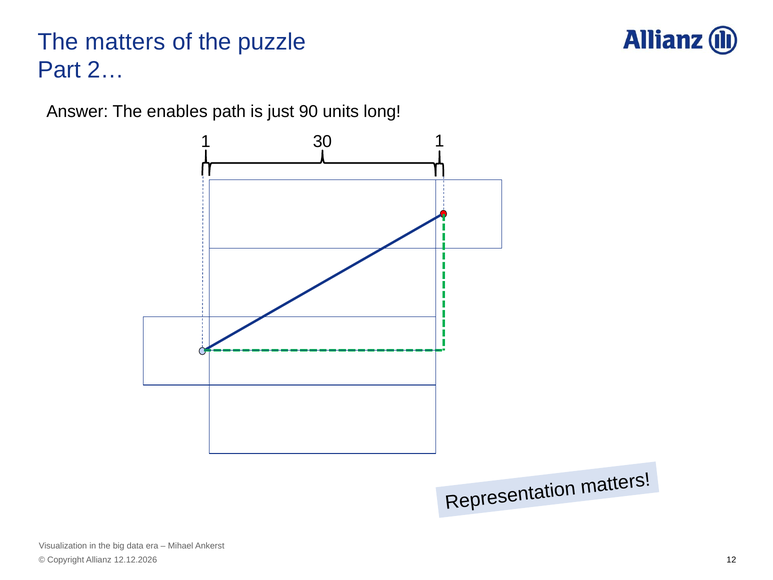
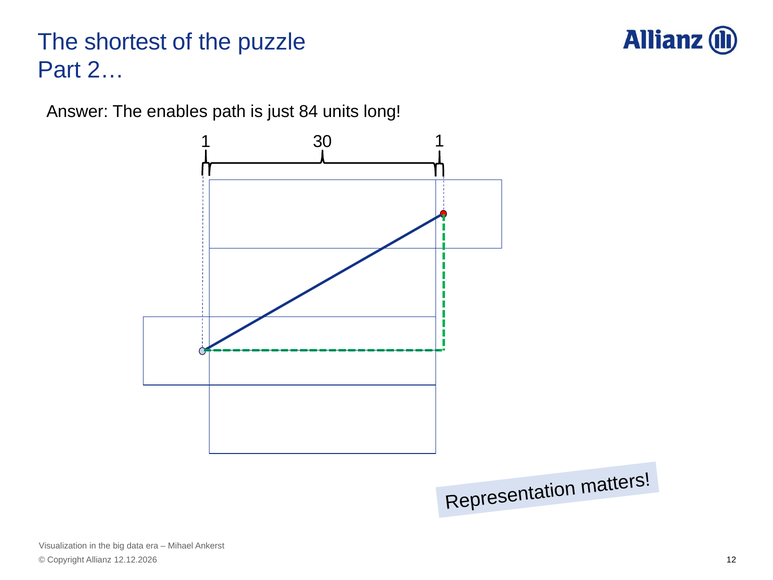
The matters: matters -> shortest
90: 90 -> 84
